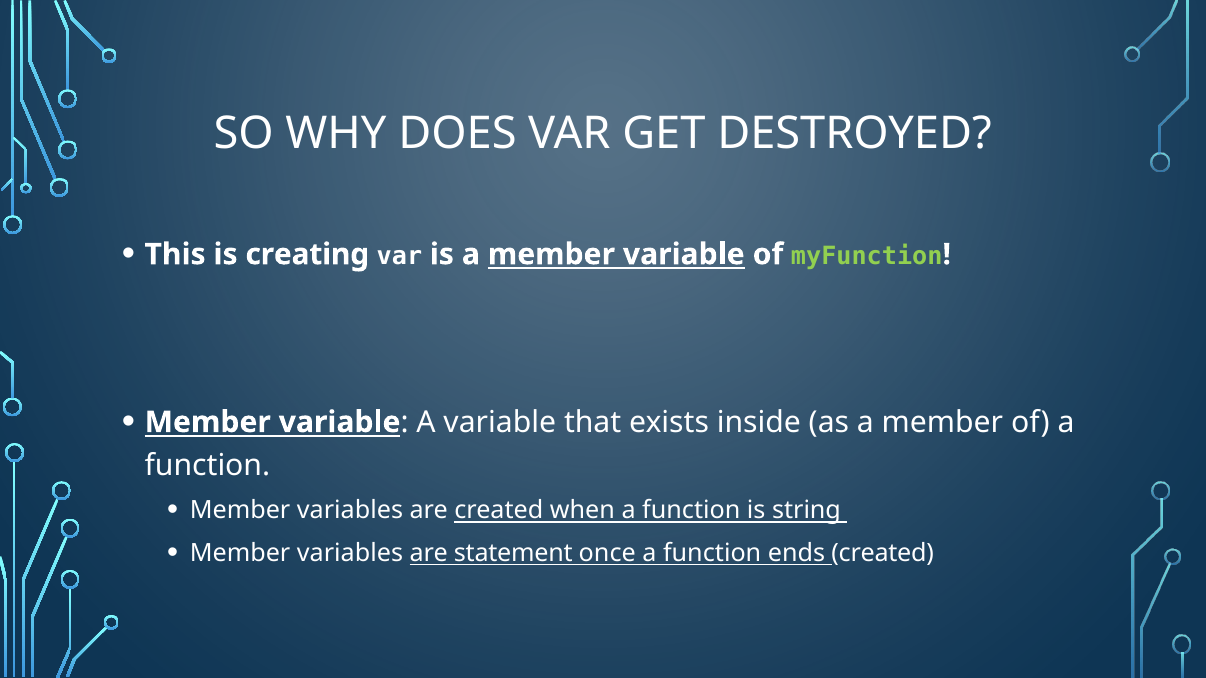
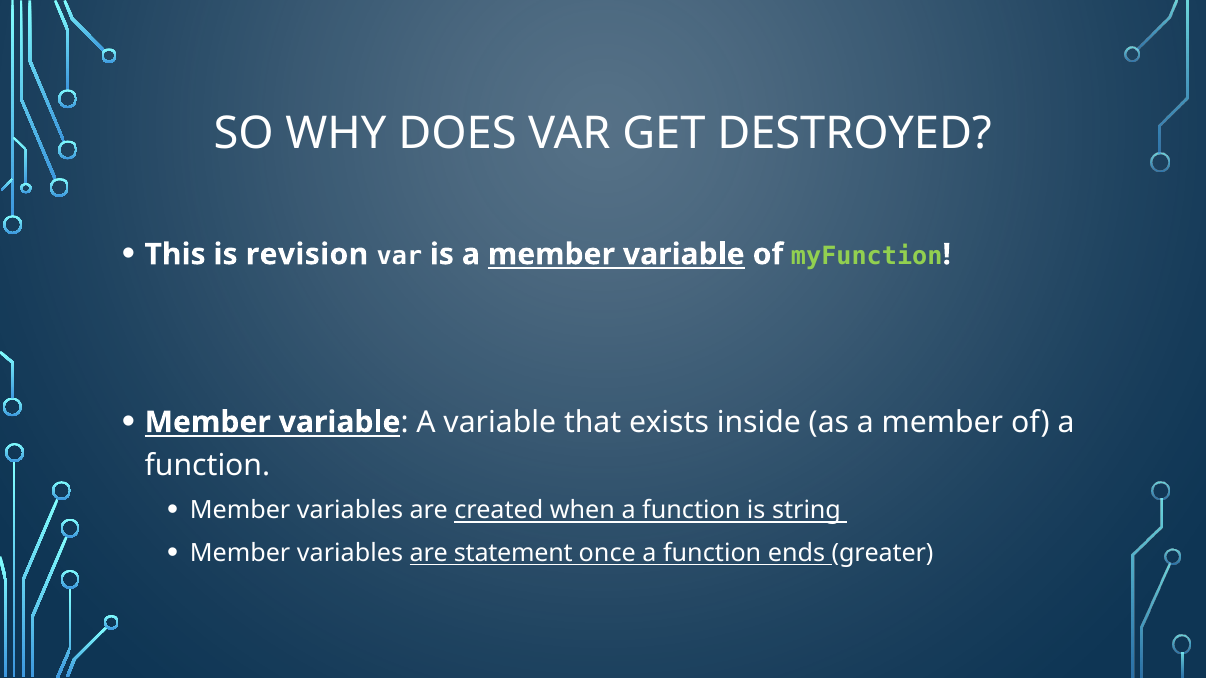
creating: creating -> revision
ends created: created -> greater
